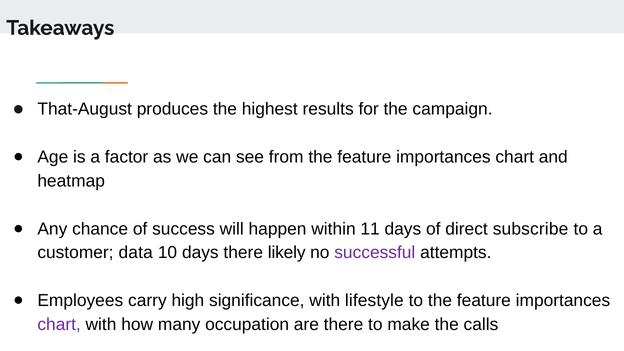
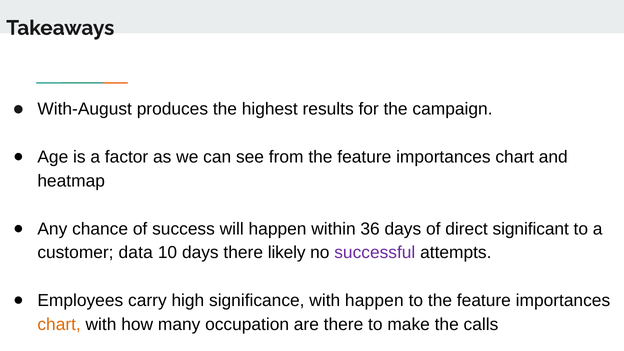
That-August: That-August -> With-August
11: 11 -> 36
subscribe: subscribe -> significant
with lifestyle: lifestyle -> happen
chart at (59, 325) colour: purple -> orange
